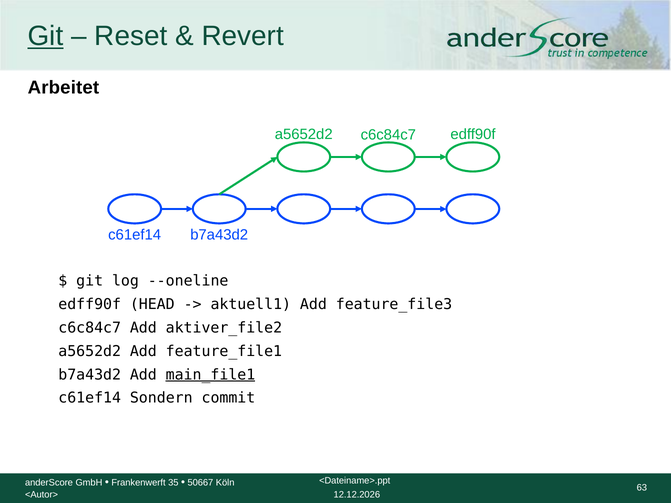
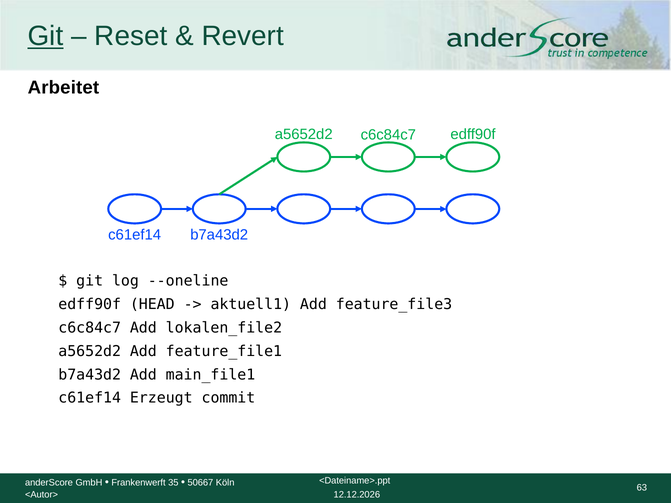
aktiver_file2: aktiver_file2 -> lokalen_file2
main_file1 underline: present -> none
Sondern: Sondern -> Erzeugt
